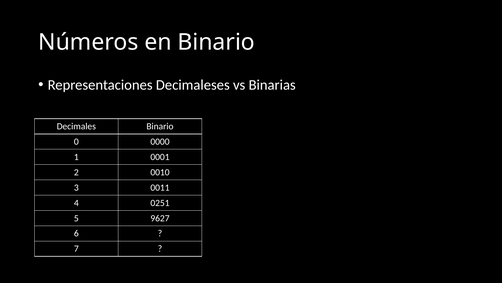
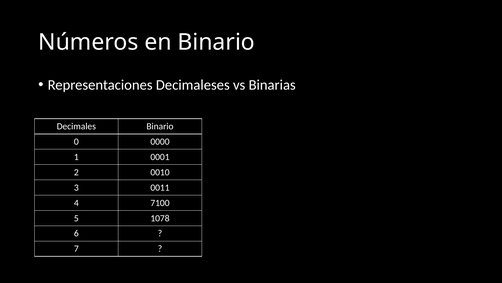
0251: 0251 -> 7100
9627: 9627 -> 1078
